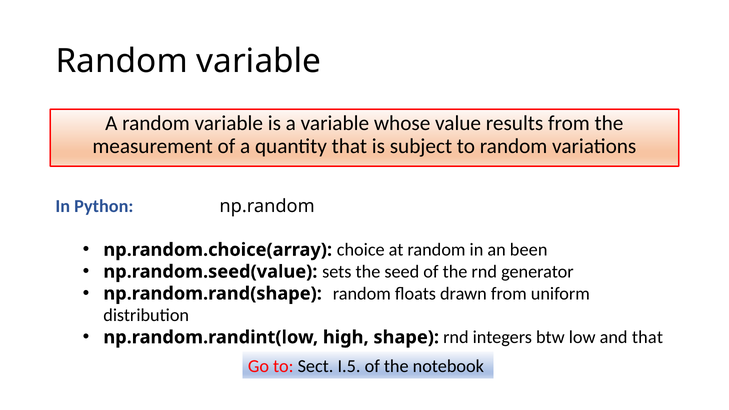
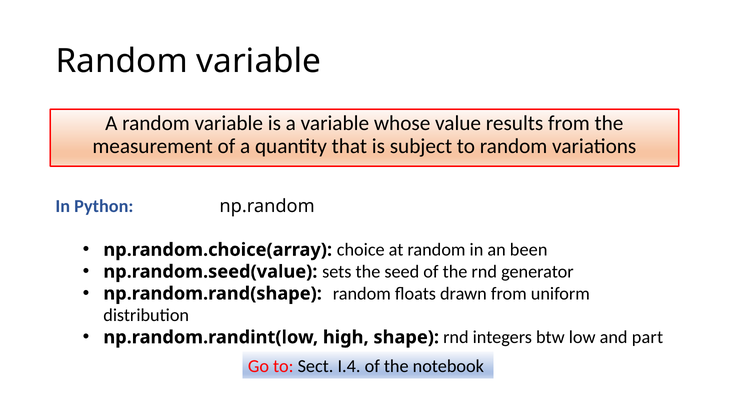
and that: that -> part
I.5: I.5 -> I.4
